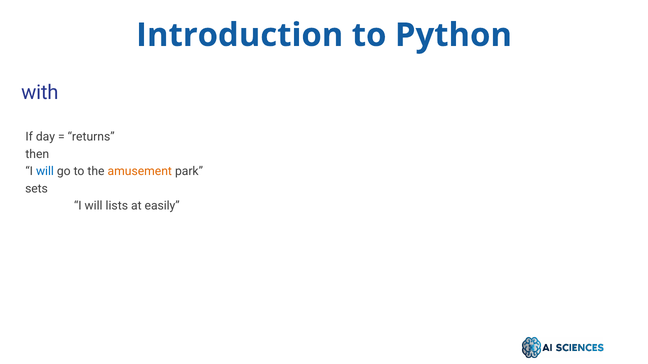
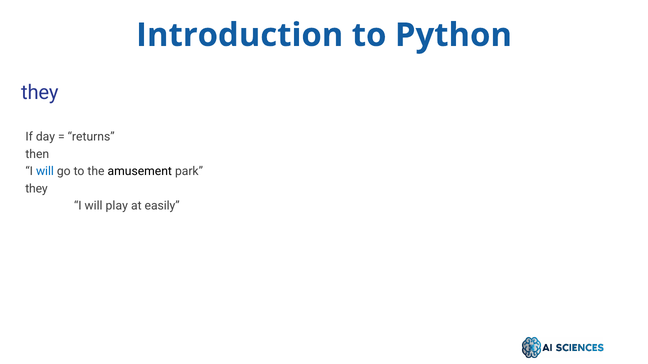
with at (40, 93): with -> they
amusement colour: orange -> black
sets at (36, 189): sets -> they
lists: lists -> play
